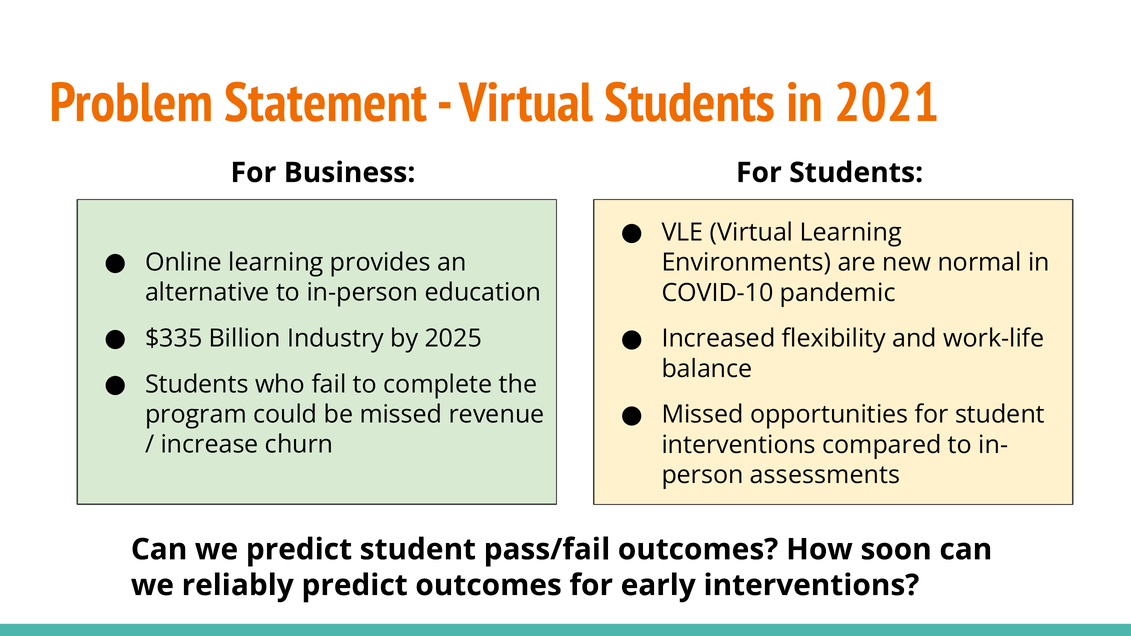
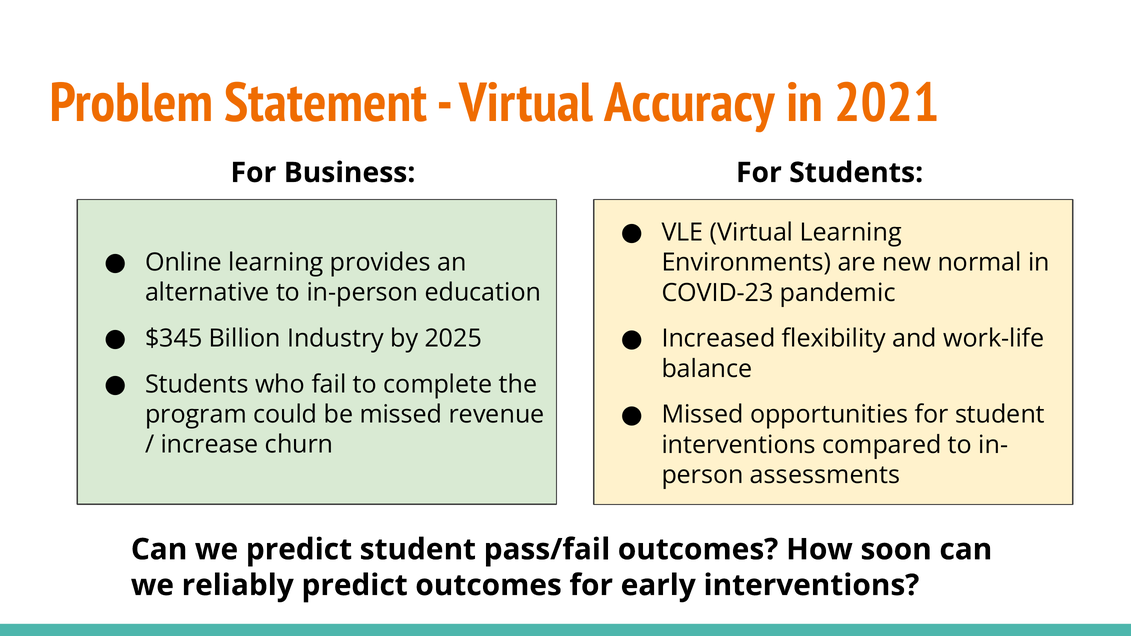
Virtual Students: Students -> Accuracy
COVID-10: COVID-10 -> COVID-23
$335: $335 -> $345
